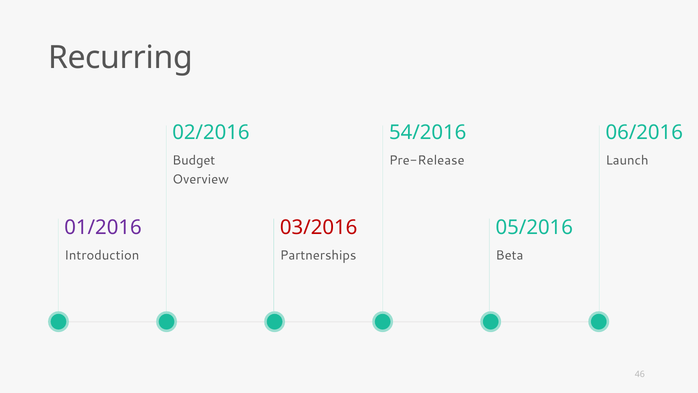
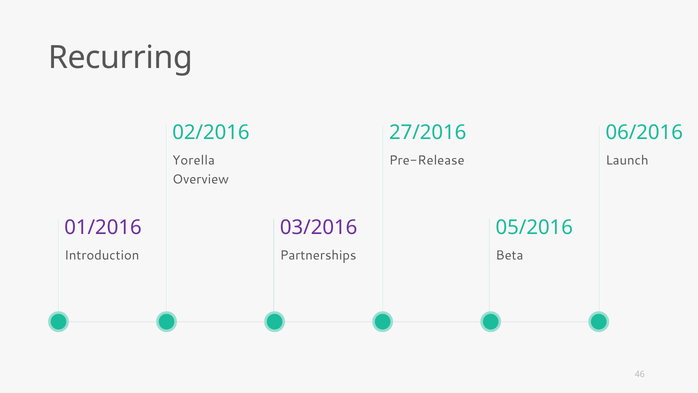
54/2016: 54/2016 -> 27/2016
Budget: Budget -> Yorella
03/2016 colour: red -> purple
